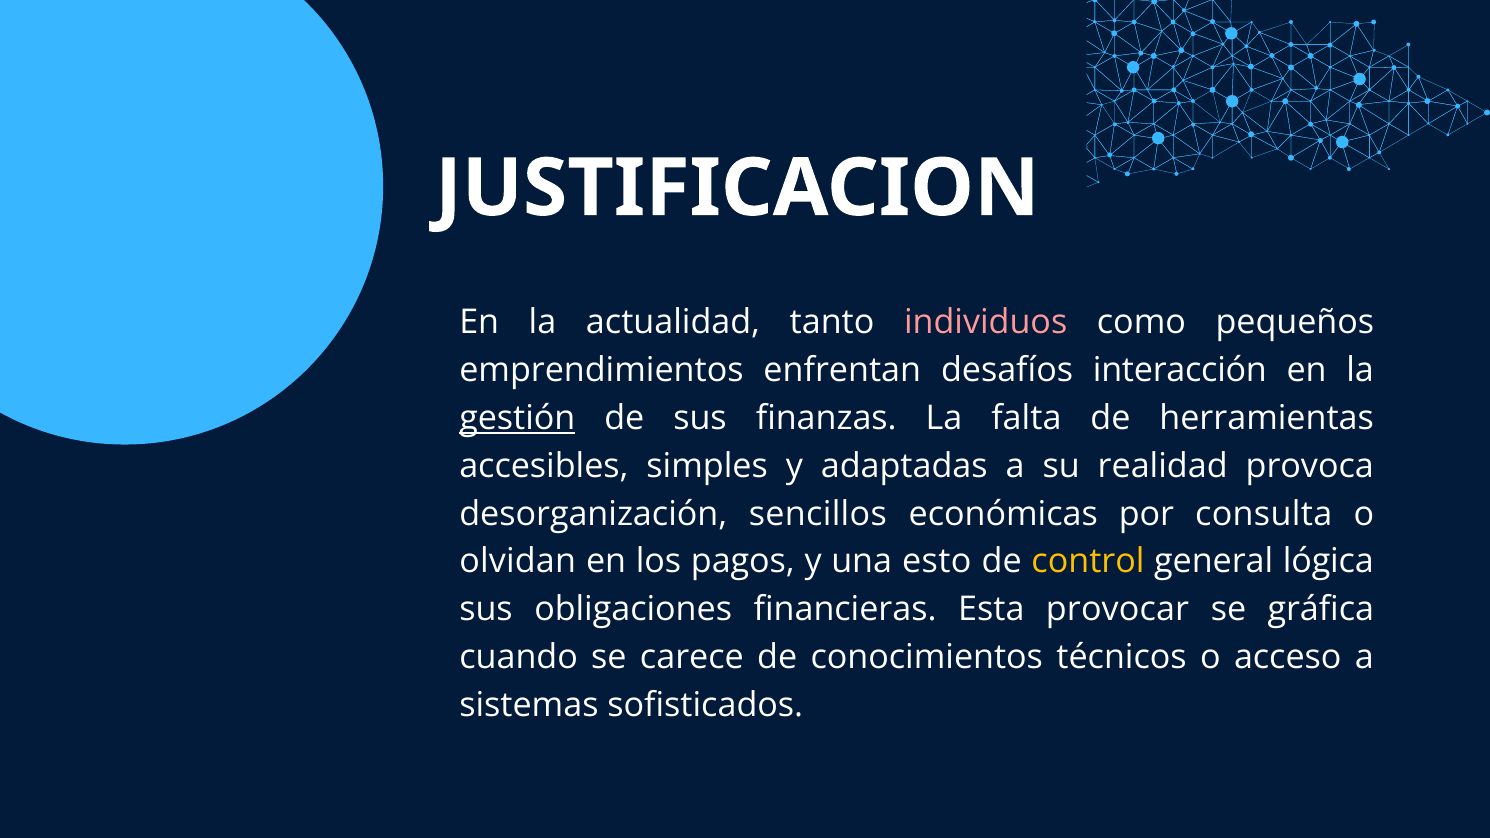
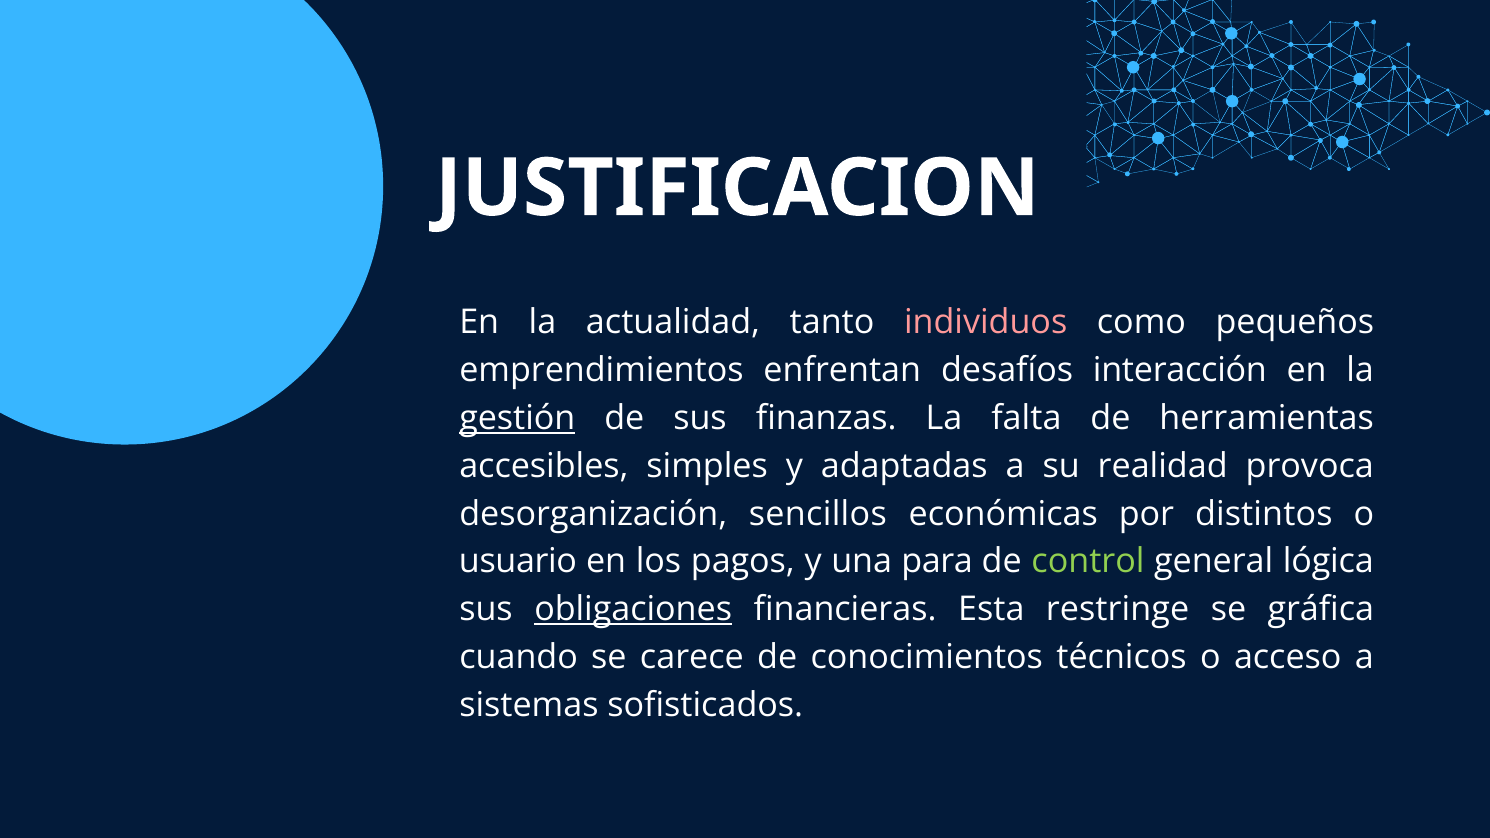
consulta: consulta -> distintos
olvidan: olvidan -> usuario
esto: esto -> para
control colour: yellow -> light green
obligaciones underline: none -> present
provocar: provocar -> restringe
